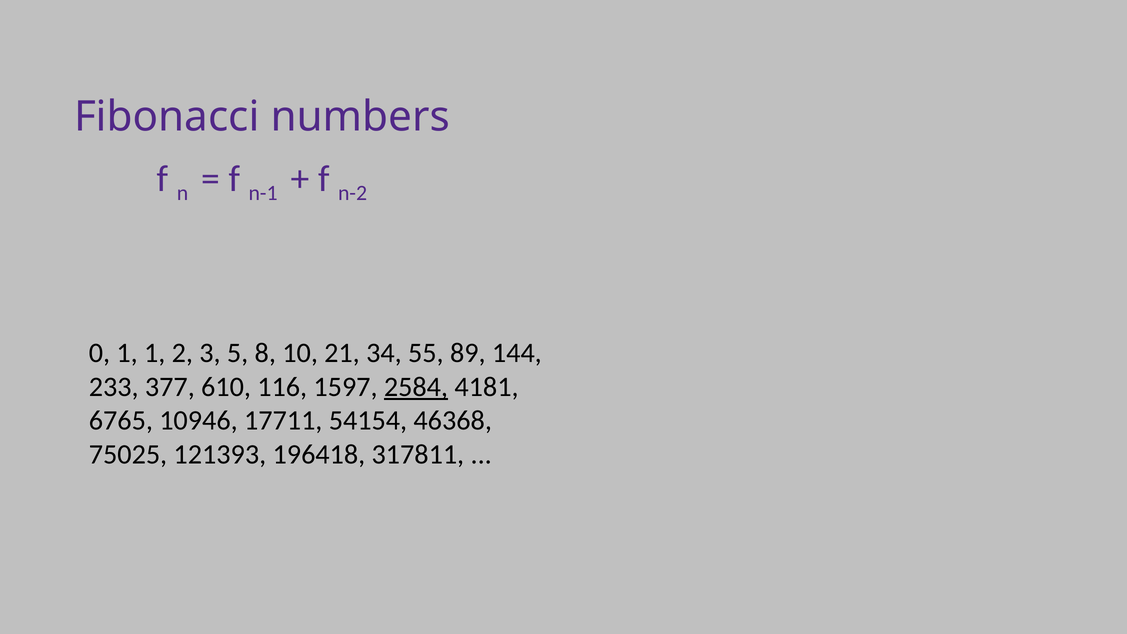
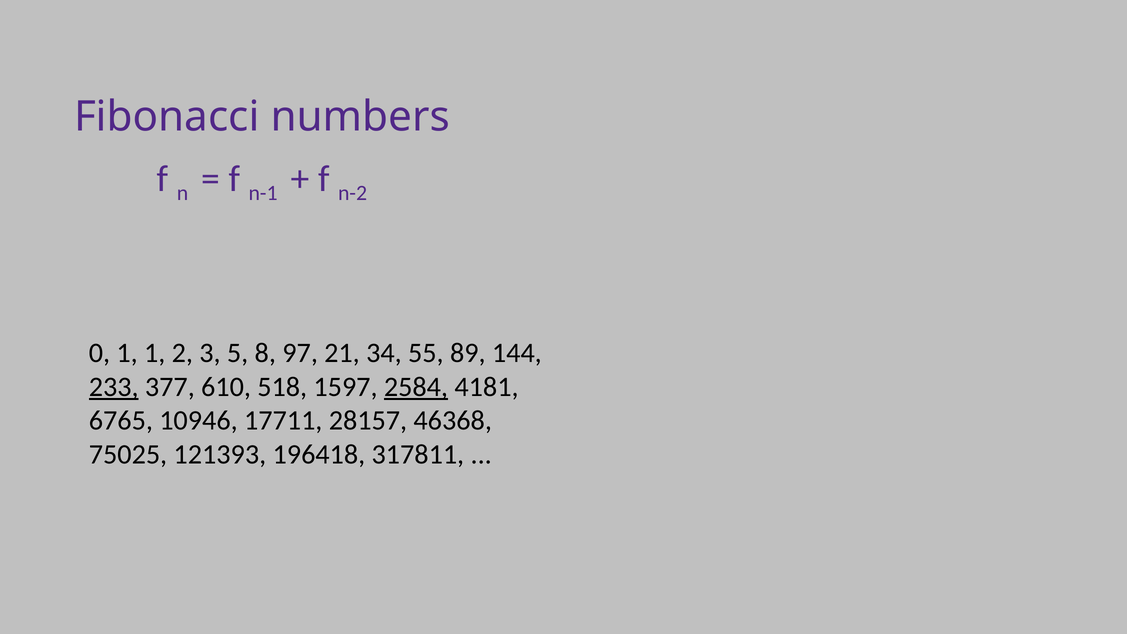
10: 10 -> 97
233 underline: none -> present
116: 116 -> 518
54154: 54154 -> 28157
